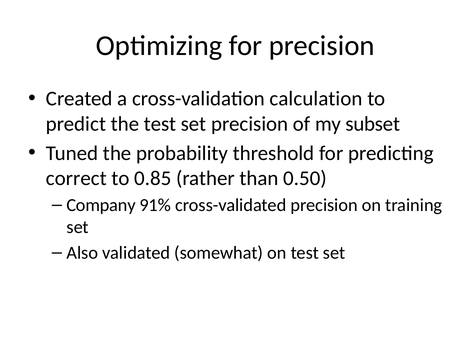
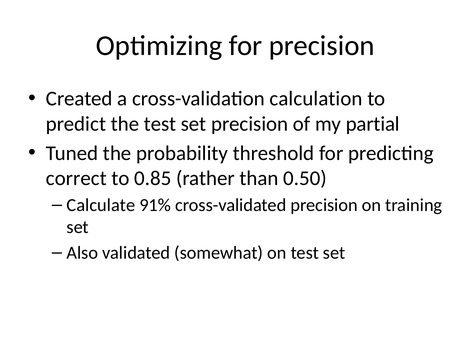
subset: subset -> partial
Company: Company -> Calculate
